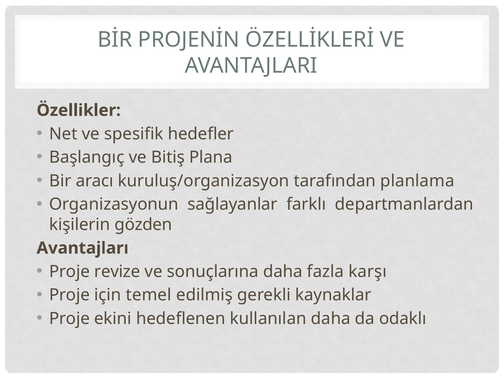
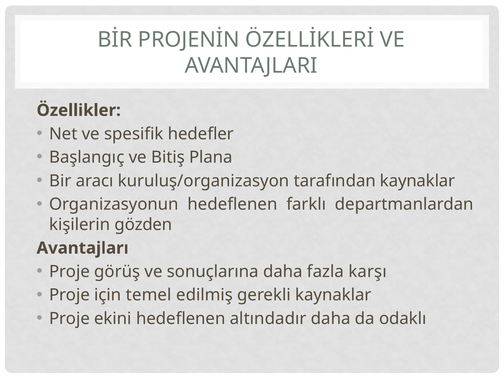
tarafından planlama: planlama -> kaynaklar
Organizasyonun sağlayanlar: sağlayanlar -> hedeflenen
revize: revize -> görüş
kullanılan: kullanılan -> altındadır
